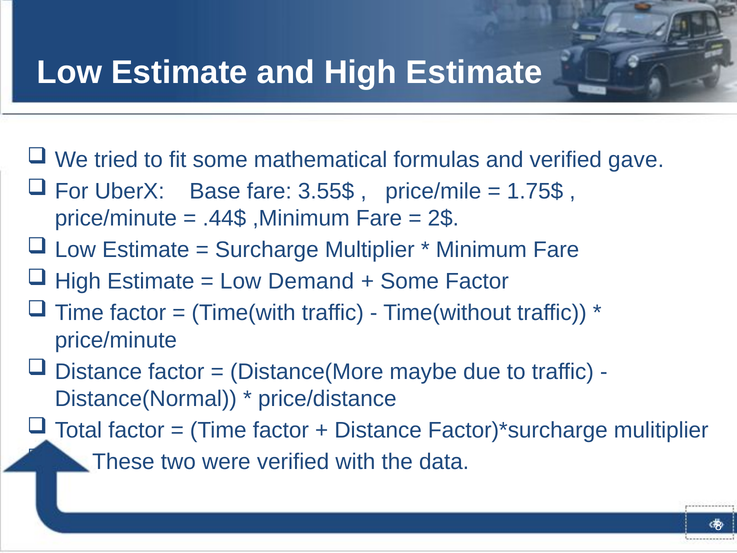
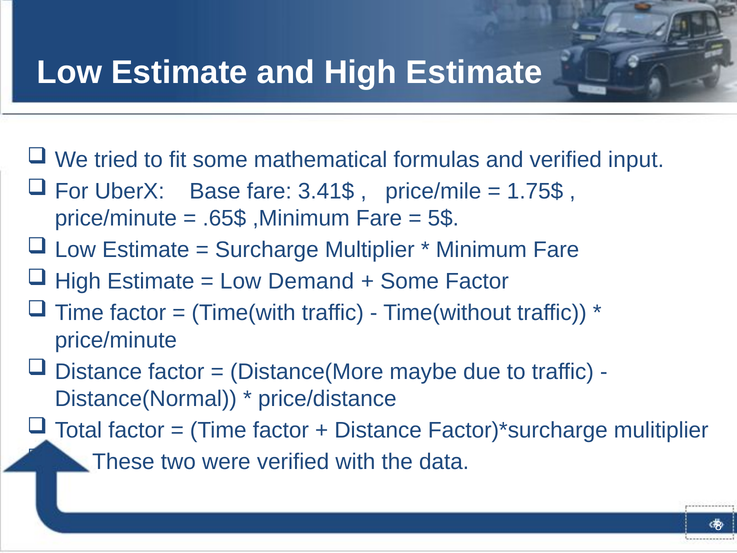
gave: gave -> input
3.55$: 3.55$ -> 3.41$
.44$: .44$ -> .65$
2$: 2$ -> 5$
